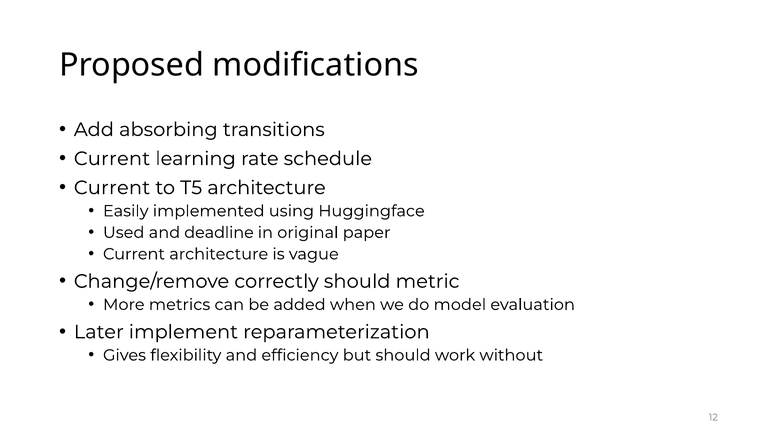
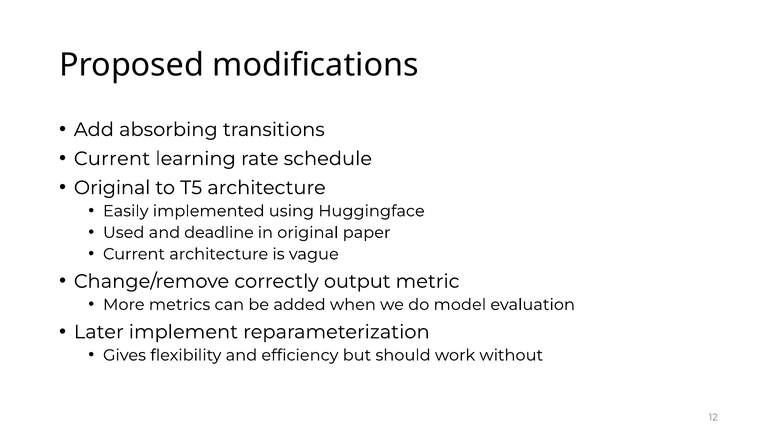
Current at (112, 188): Current -> Original
correctly should: should -> output
